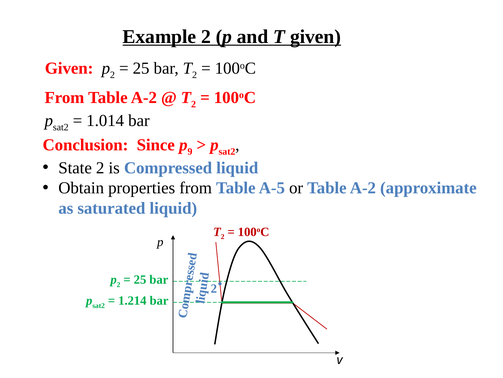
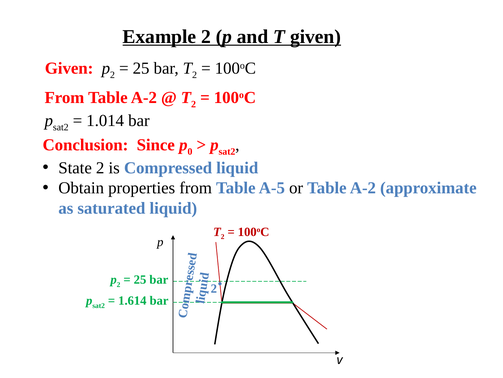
9: 9 -> 0
1.214: 1.214 -> 1.614
